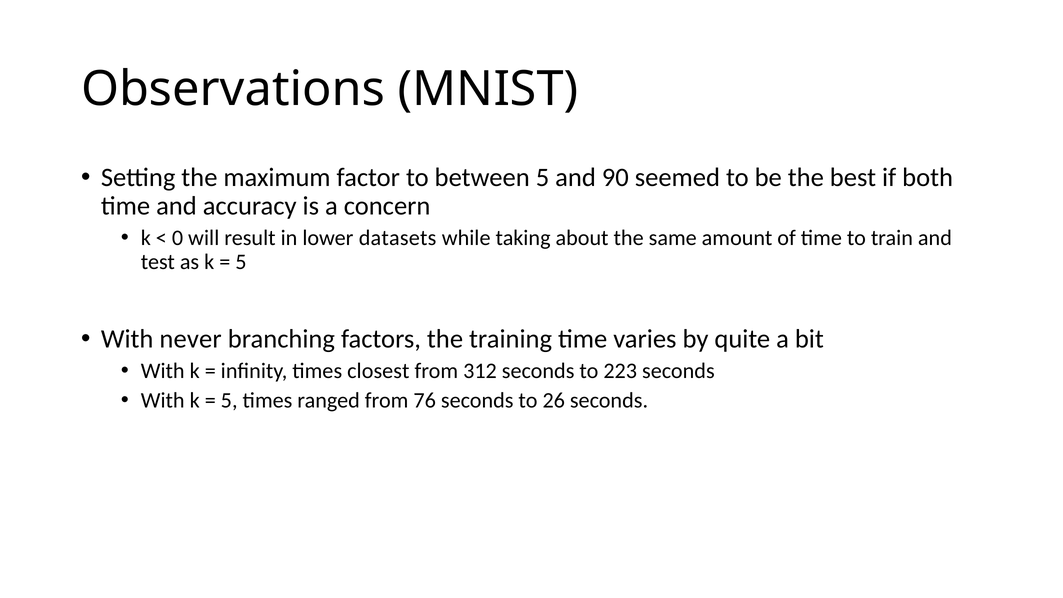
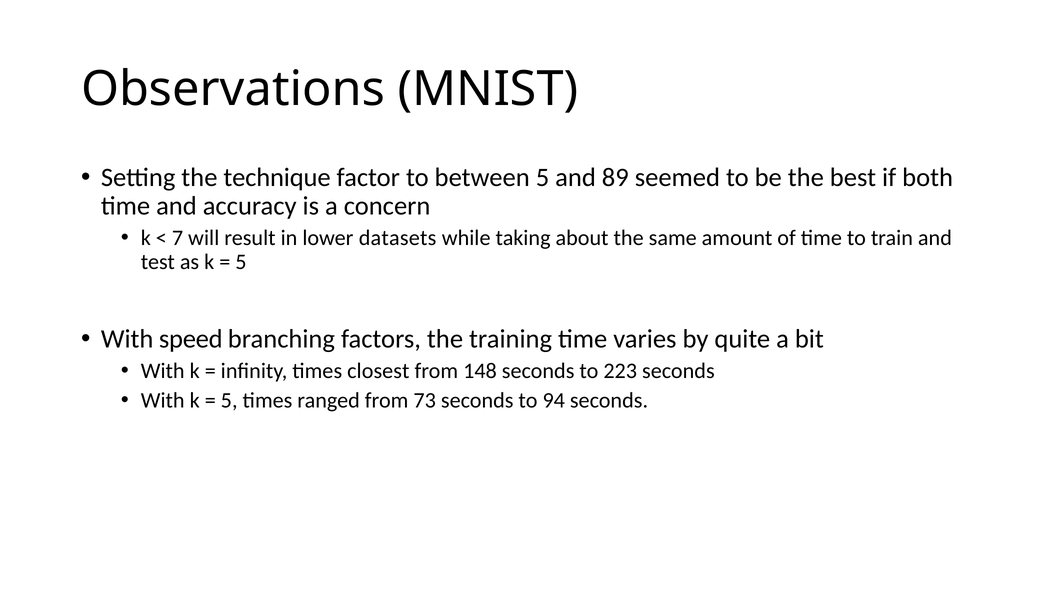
maximum: maximum -> technique
90: 90 -> 89
0: 0 -> 7
never: never -> speed
312: 312 -> 148
76: 76 -> 73
26: 26 -> 94
